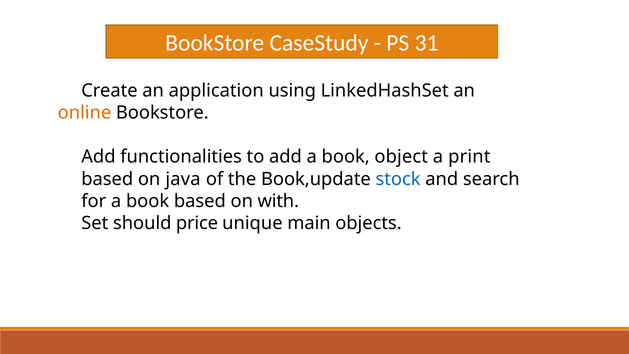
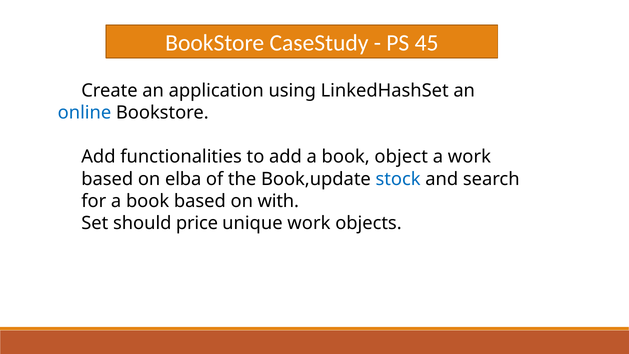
31: 31 -> 45
online colour: orange -> blue
a print: print -> work
java: java -> elba
unique main: main -> work
